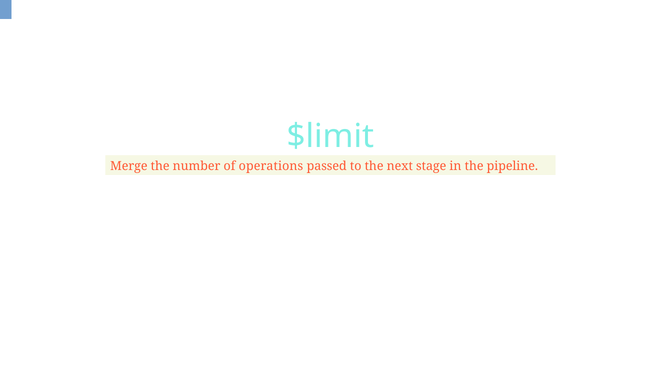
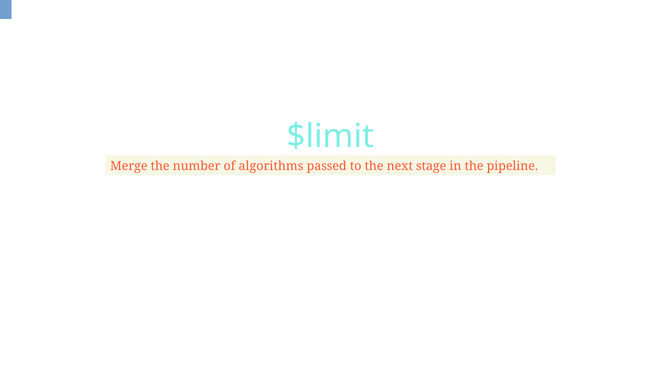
operations: operations -> algorithms
